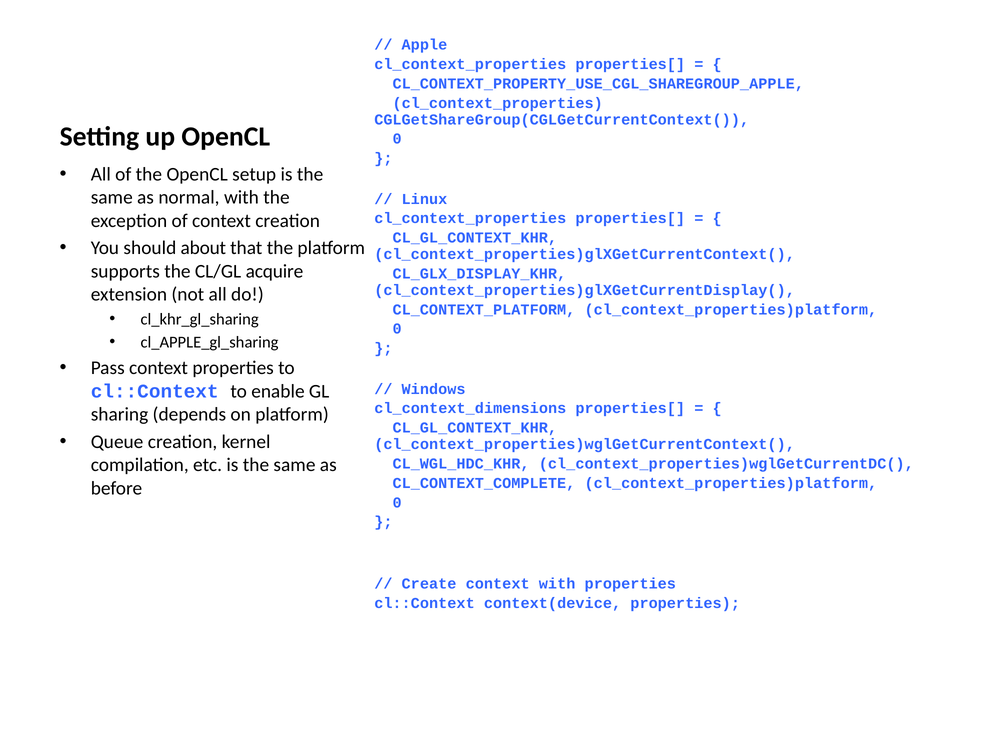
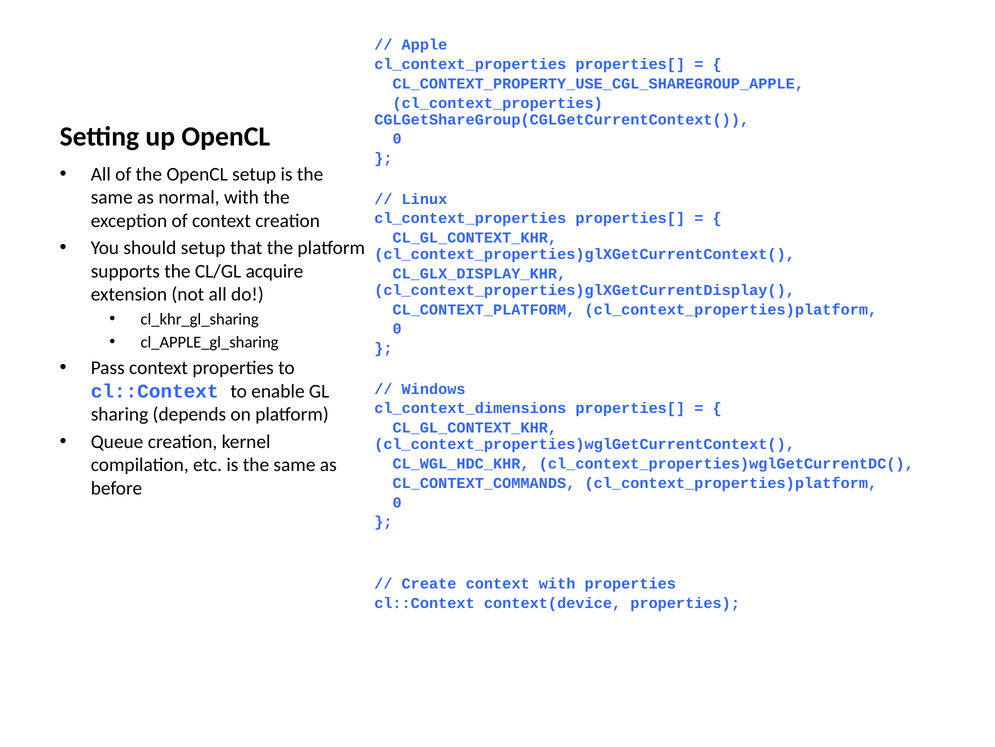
should about: about -> setup
CL_CONTEXT_COMPLETE: CL_CONTEXT_COMPLETE -> CL_CONTEXT_COMMANDS
